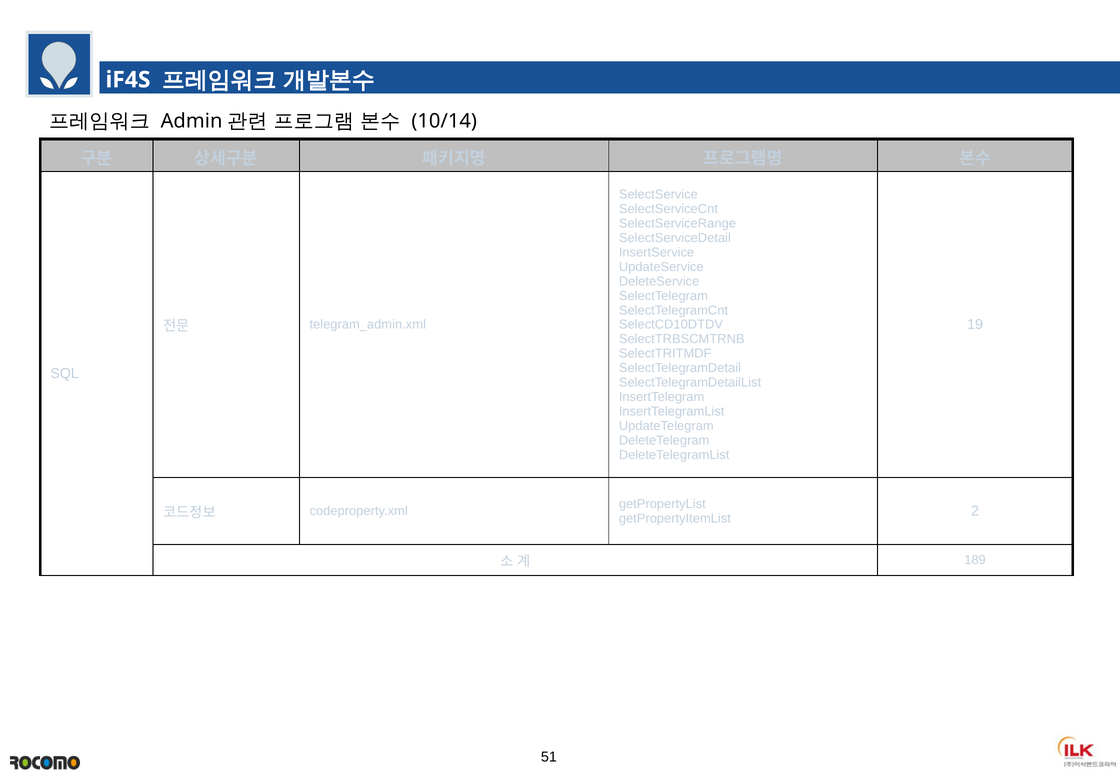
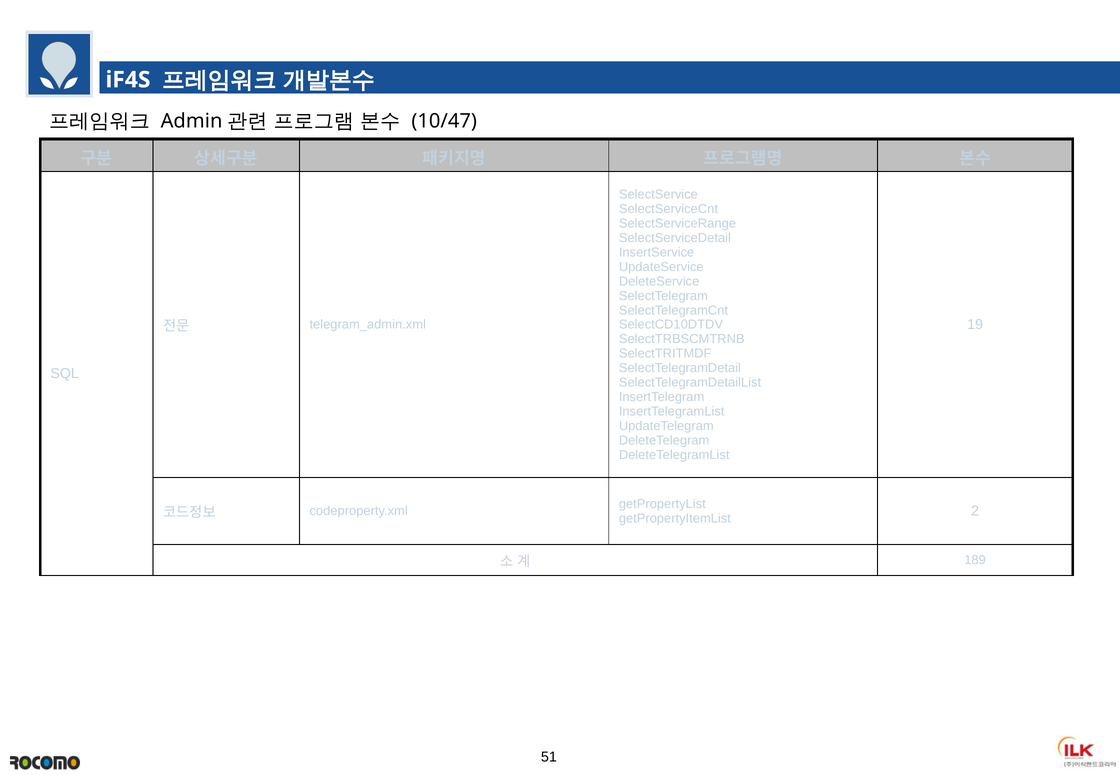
10/14: 10/14 -> 10/47
